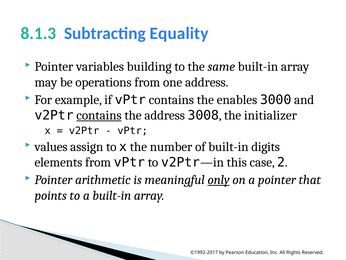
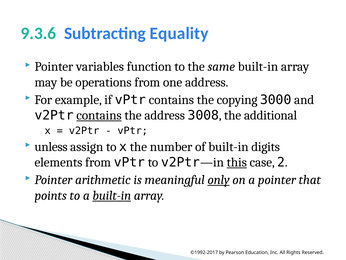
8.1.3: 8.1.3 -> 9.3.6
building: building -> function
enables: enables -> copying
initializer: initializer -> additional
values: values -> unless
this underline: none -> present
built-in at (112, 195) underline: none -> present
